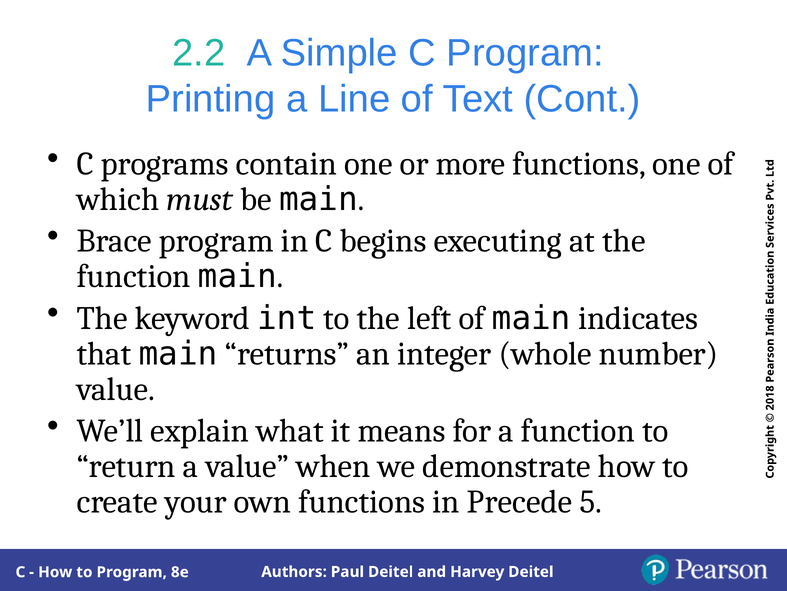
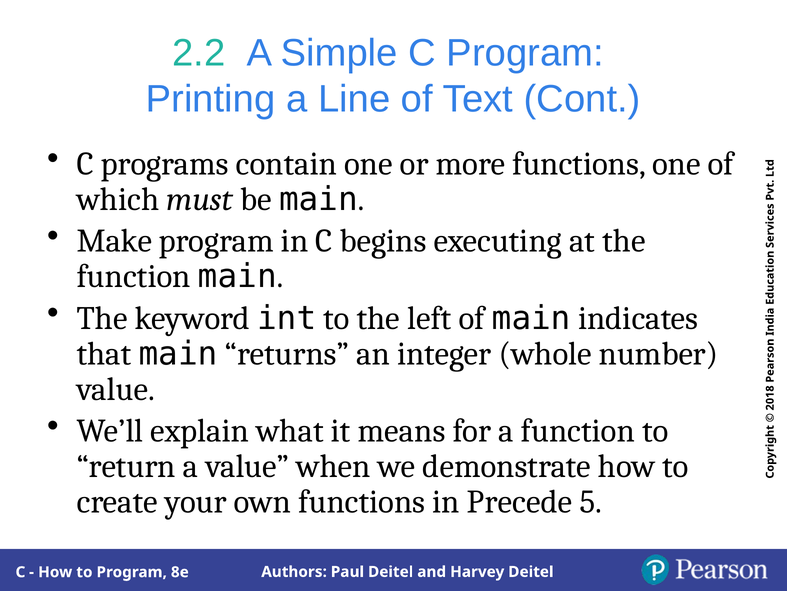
Brace: Brace -> Make
